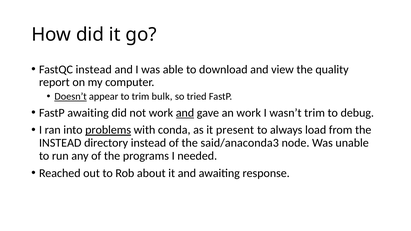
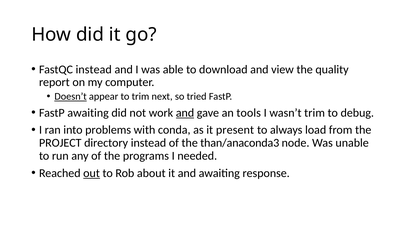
bulk: bulk -> next
an work: work -> tools
problems underline: present -> none
INSTEAD at (60, 143): INSTEAD -> PROJECT
said/anaconda3: said/anaconda3 -> than/anaconda3
out underline: none -> present
